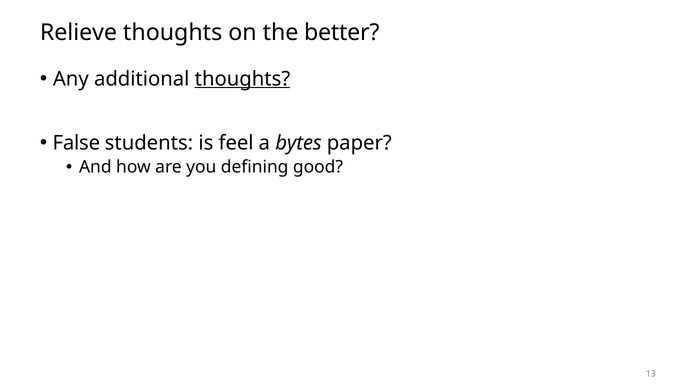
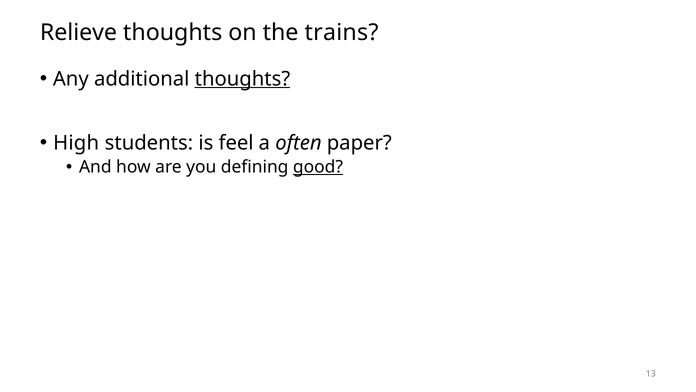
better: better -> trains
False: False -> High
bytes: bytes -> often
good underline: none -> present
